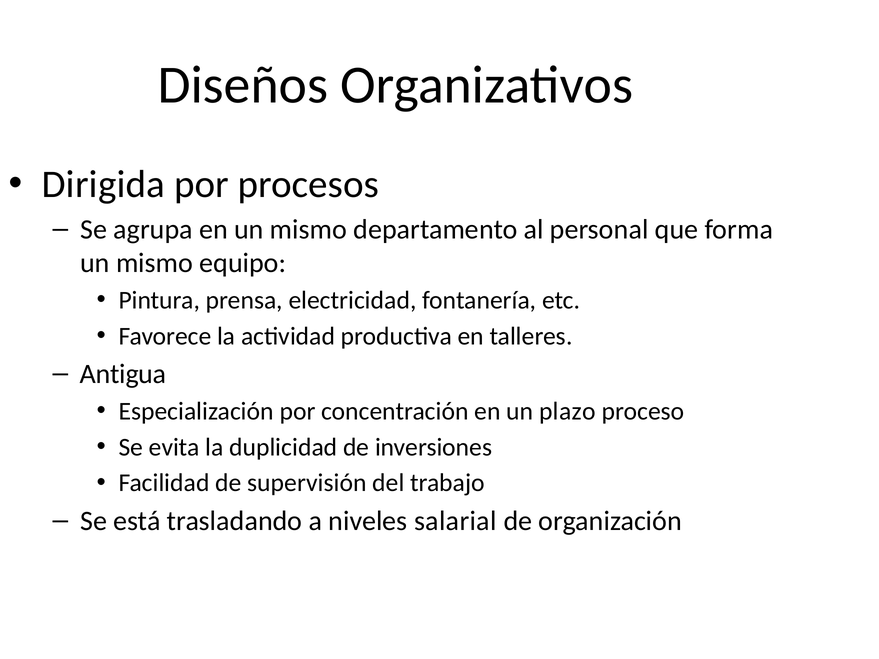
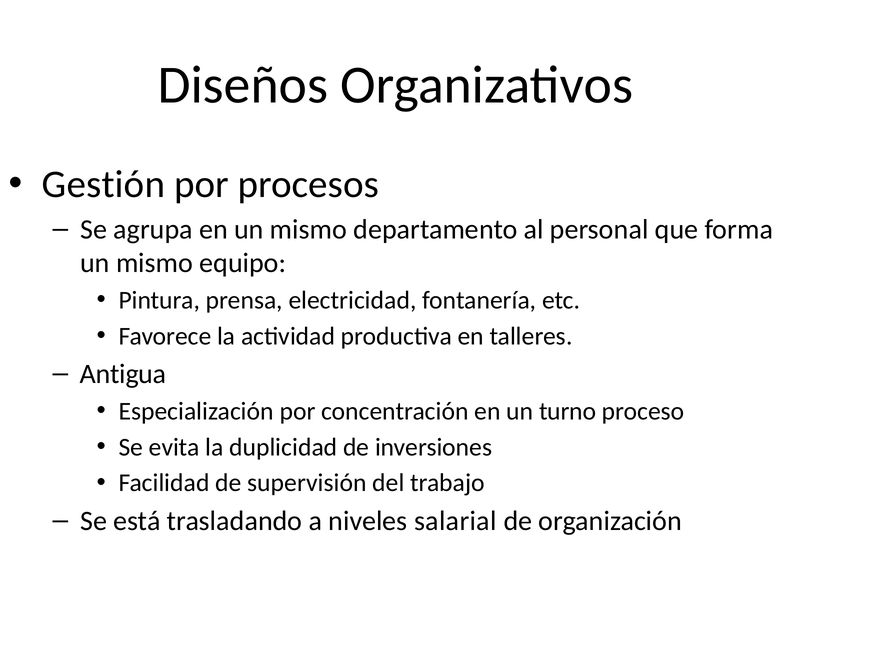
Dirigida: Dirigida -> Gestión
plazo: plazo -> turno
